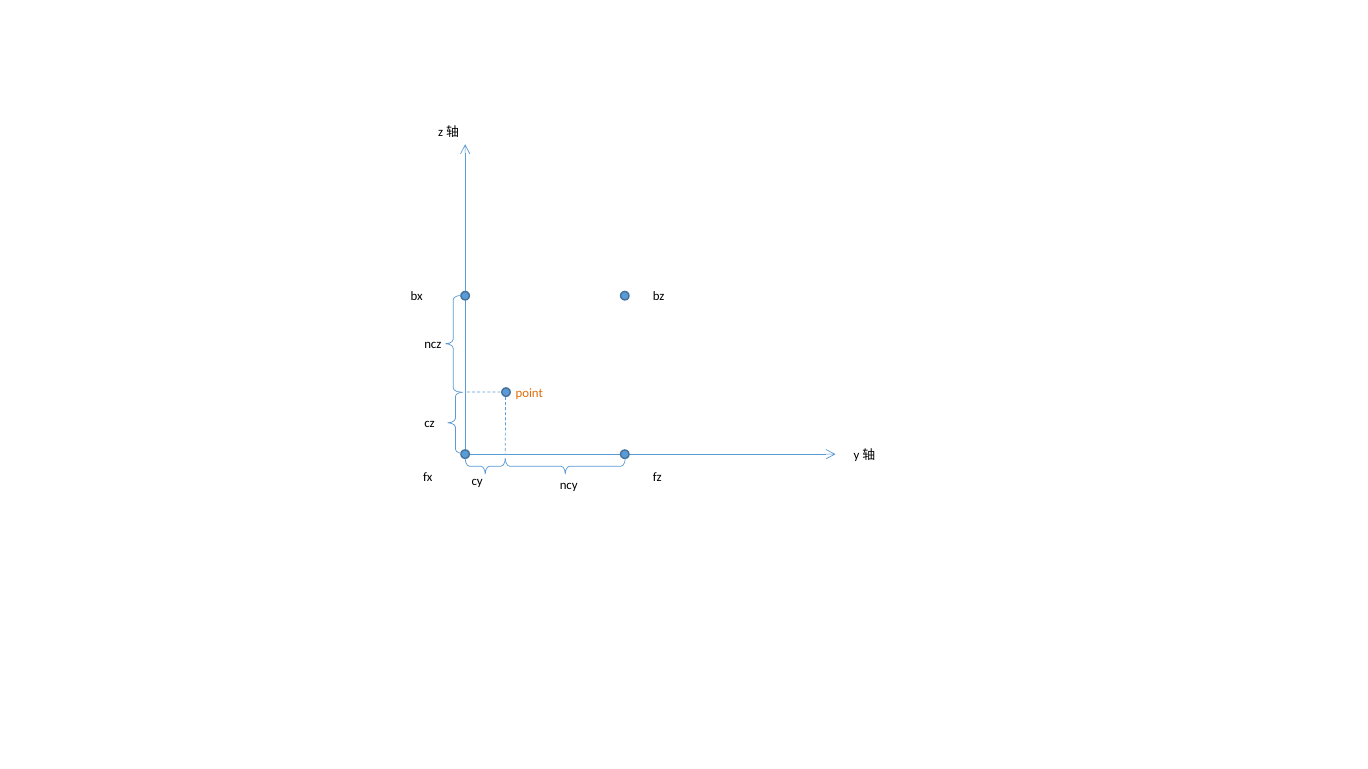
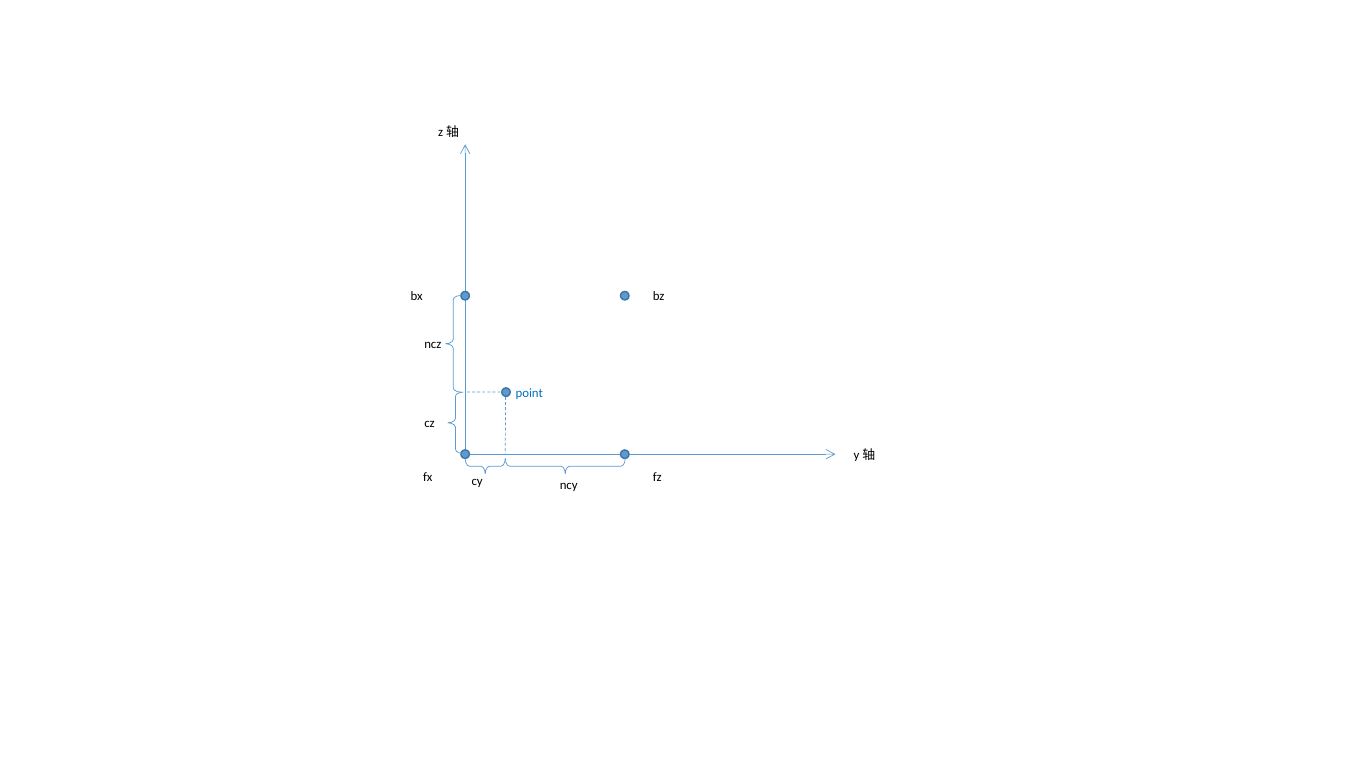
point colour: orange -> blue
